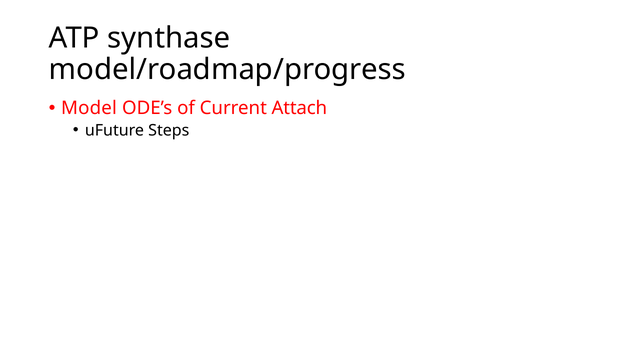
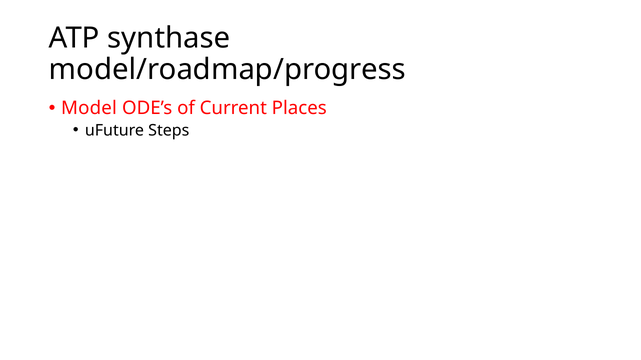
Attach: Attach -> Places
